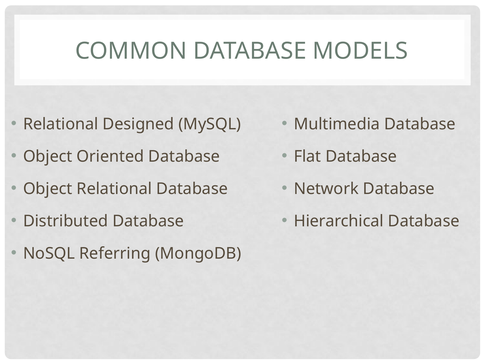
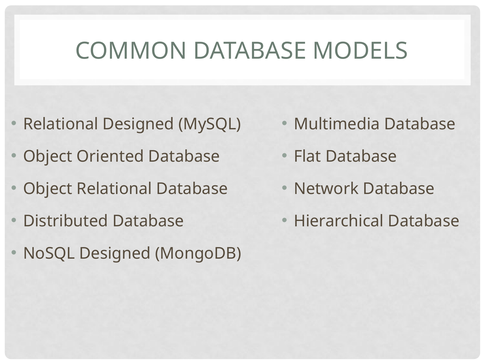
NoSQL Referring: Referring -> Designed
